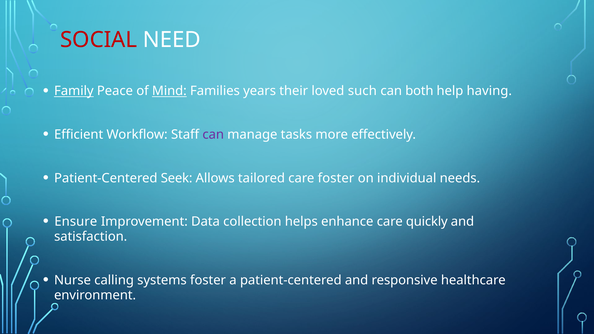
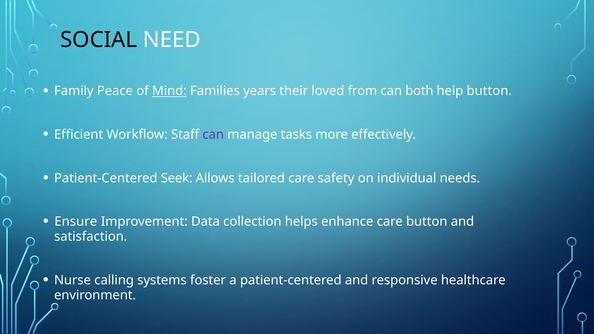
SOCIAL colour: red -> black
Family underline: present -> none
such: such -> from
help having: having -> button
care foster: foster -> safety
care quickly: quickly -> button
